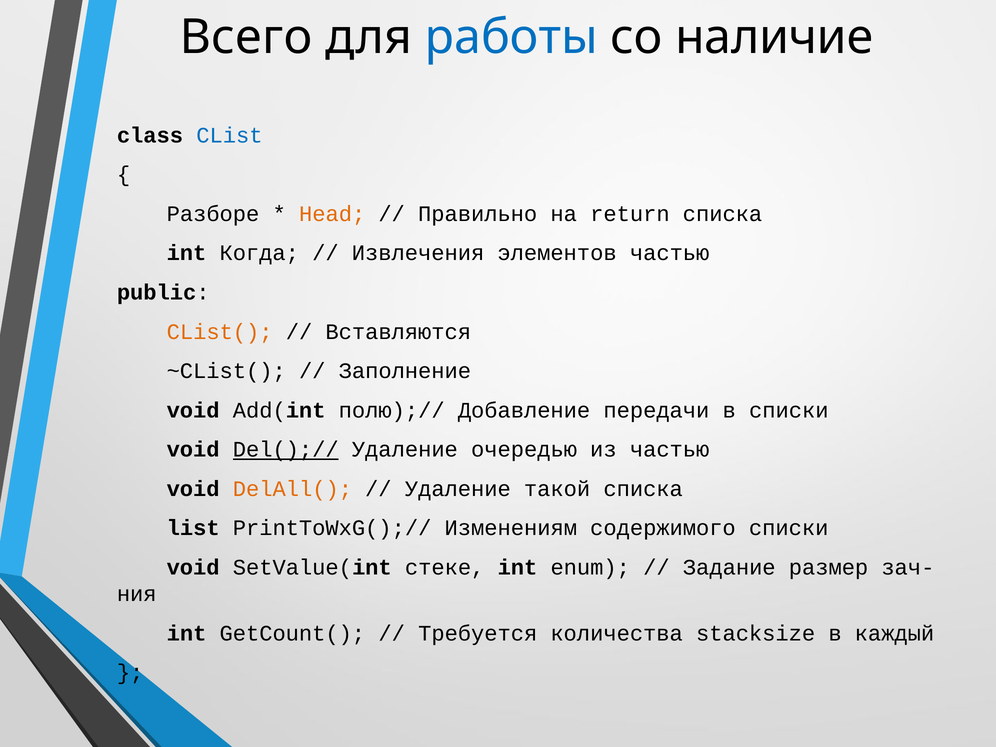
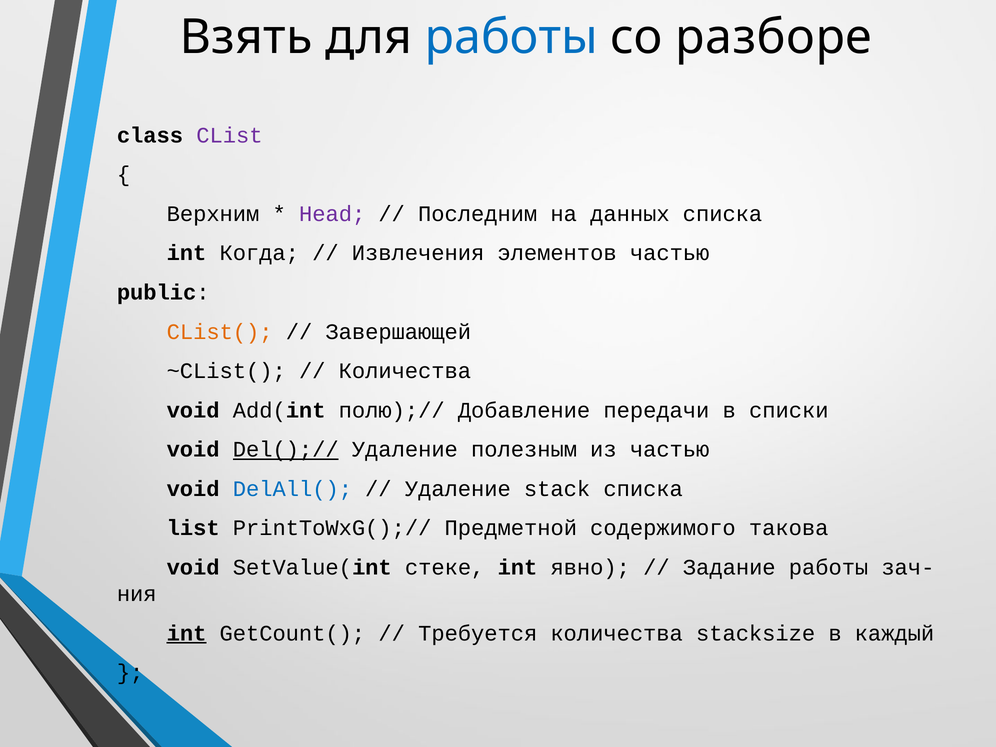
Всего: Всего -> Взять
наличие: наличие -> разборе
CList colour: blue -> purple
Разборе: Разборе -> Верхним
Head colour: orange -> purple
Правильно: Правильно -> Последним
return: return -> данных
Вставляются: Вставляются -> Завершающей
Заполнение at (405, 371): Заполнение -> Количества
очередью: очередью -> полезным
DelAll( colour: orange -> blue
такой: такой -> stack
Изменениям: Изменениям -> Предметной
содержимого списки: списки -> такова
enum: enum -> явно
Задание размер: размер -> работы
int at (187, 633) underline: none -> present
